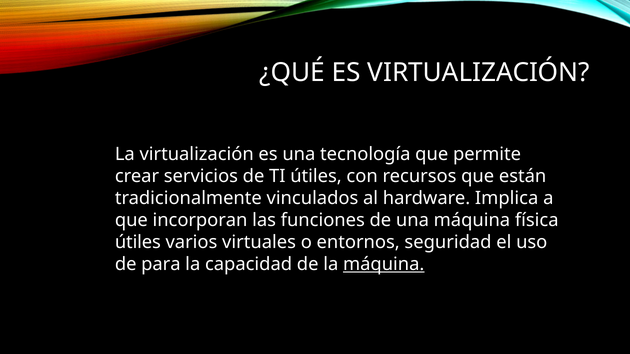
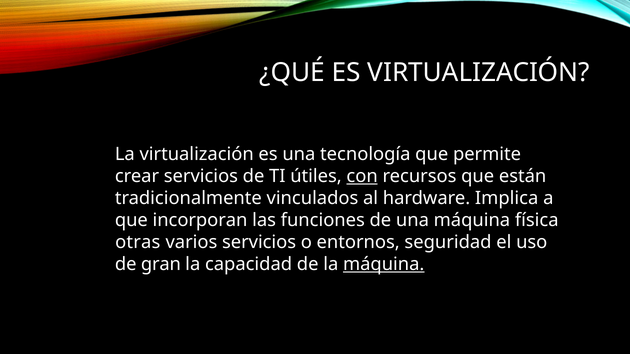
con underline: none -> present
útiles at (138, 242): útiles -> otras
varios virtuales: virtuales -> servicios
para: para -> gran
